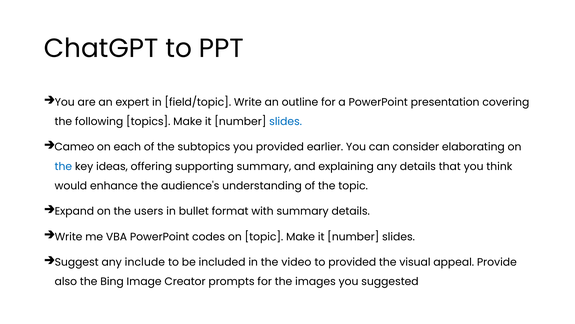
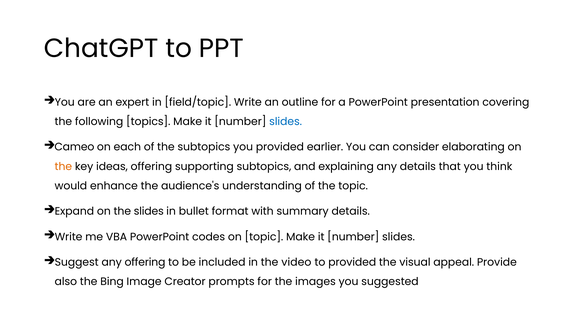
the at (63, 166) colour: blue -> orange
supporting summary: summary -> subtopics
the users: users -> slides
any include: include -> offering
